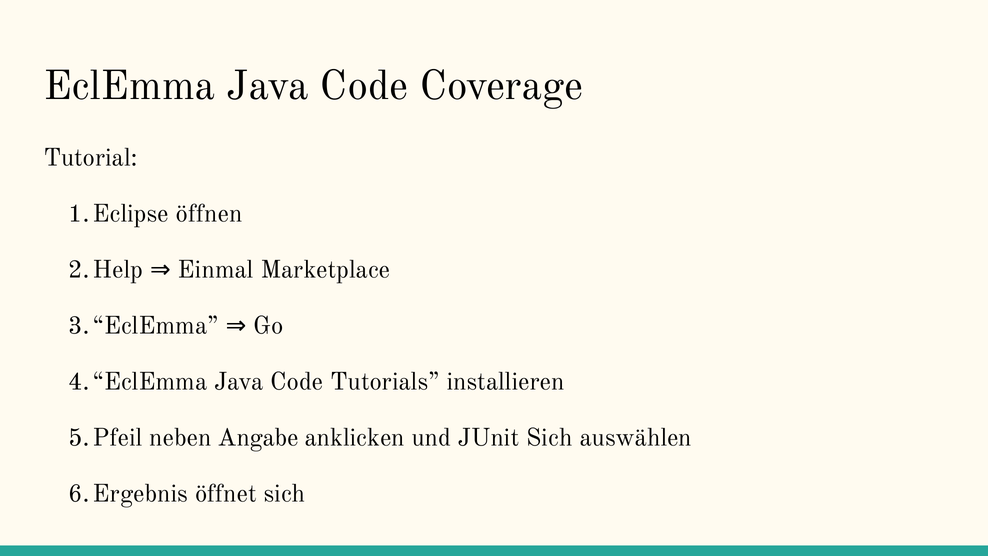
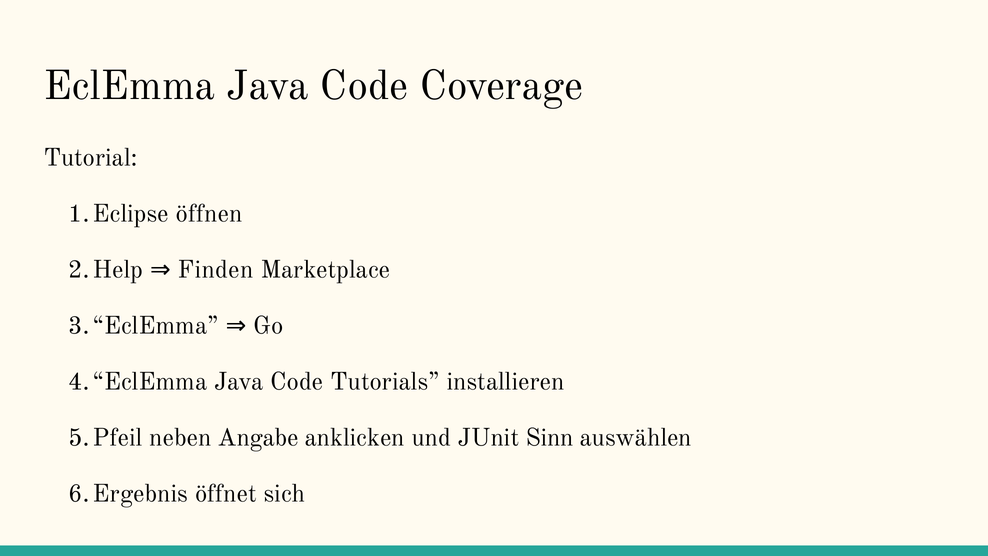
Einmal: Einmal -> Finden
JUnit Sich: Sich -> Sinn
